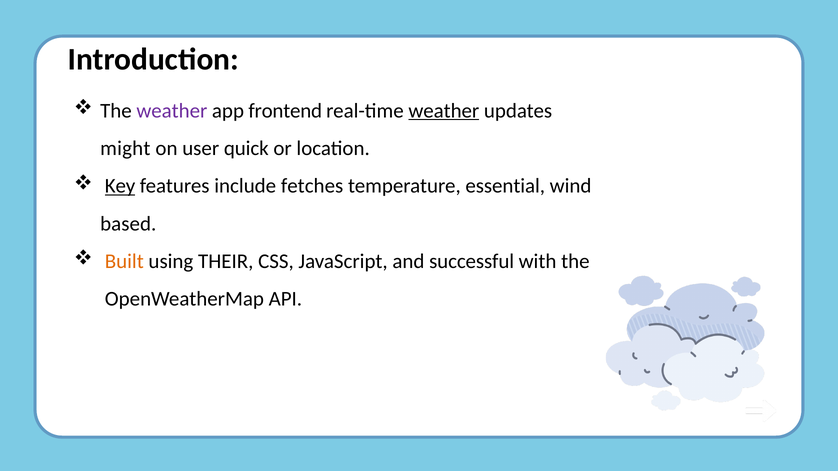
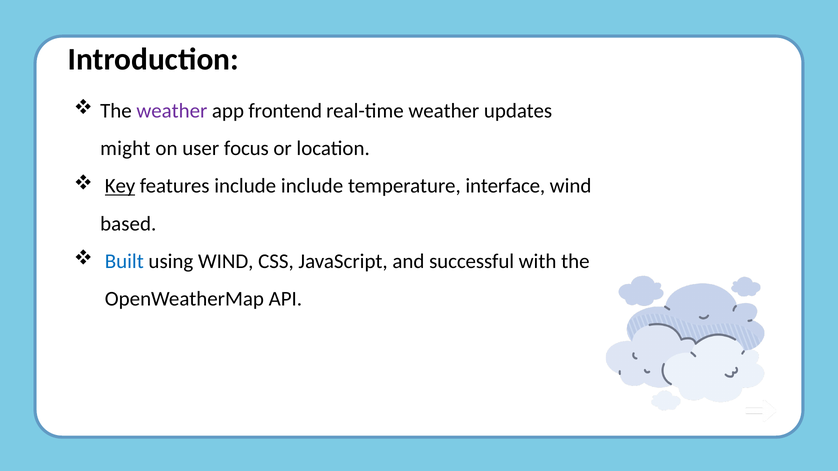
weather at (444, 111) underline: present -> none
quick: quick -> focus
include fetches: fetches -> include
essential: essential -> interface
Built colour: orange -> blue
using THEIR: THEIR -> WIND
